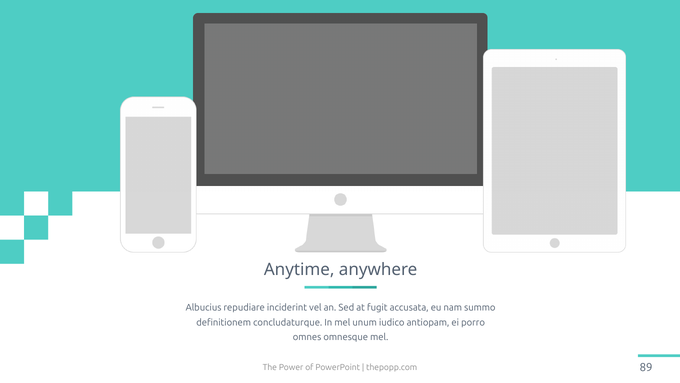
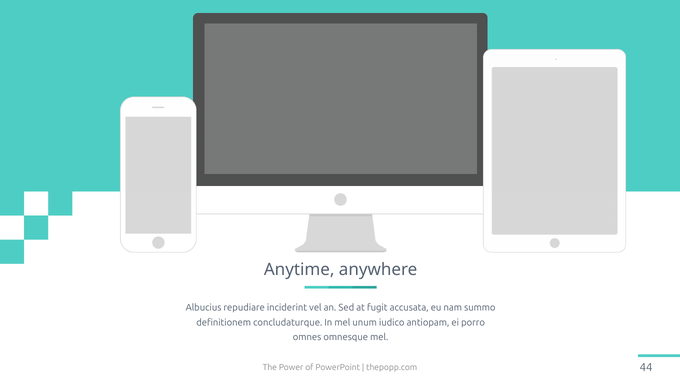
89: 89 -> 44
